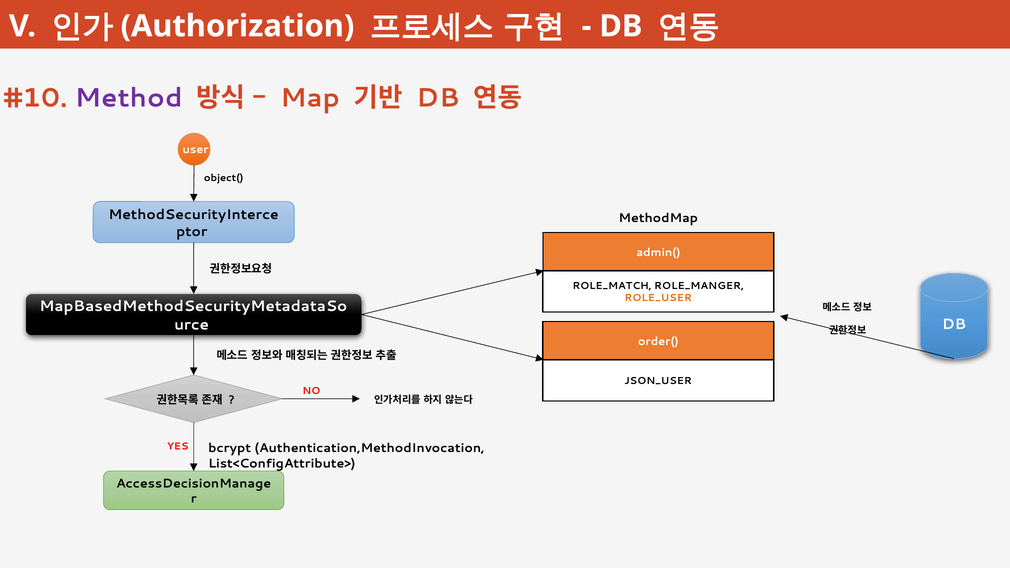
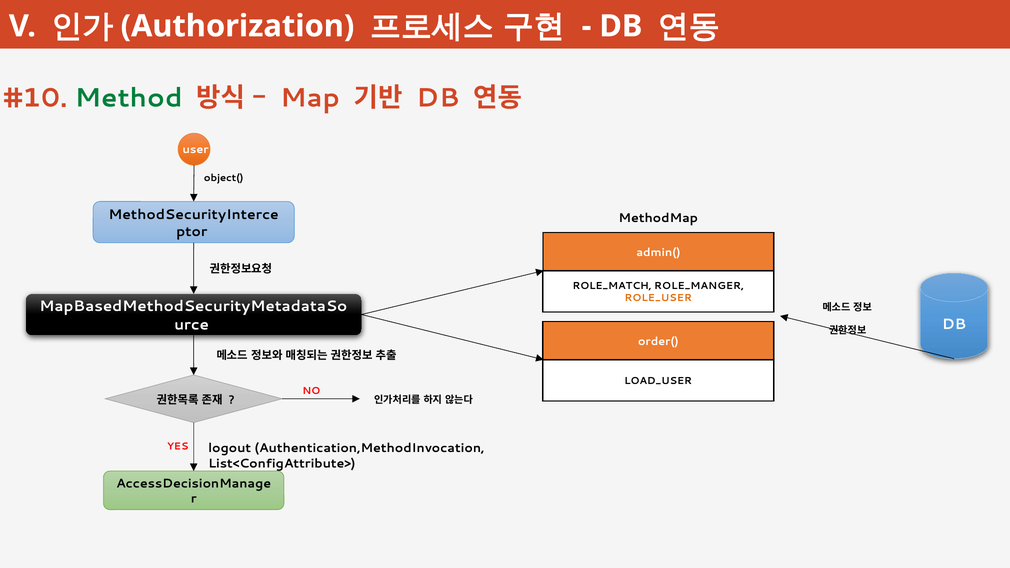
Method colour: purple -> green
JSON_USER: JSON_USER -> LOAD_USER
bcrypt: bcrypt -> logout
